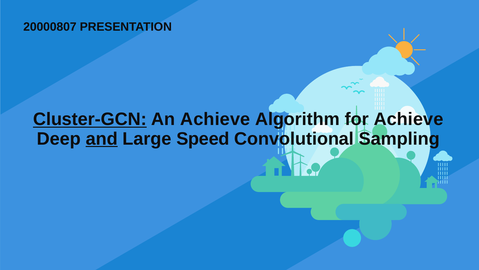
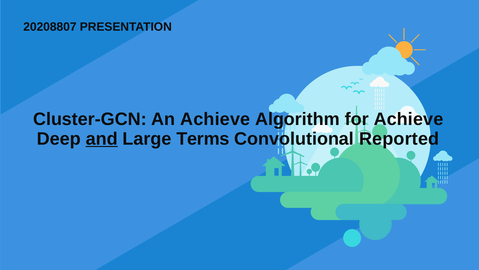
20000807: 20000807 -> 20208807
Cluster-GCN underline: present -> none
Speed: Speed -> Terms
Sampling: Sampling -> Reported
